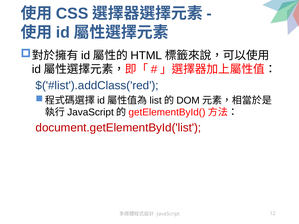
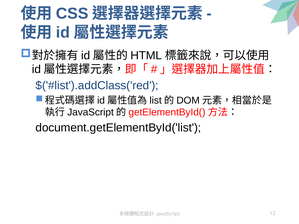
document.getElementById('list colour: red -> black
